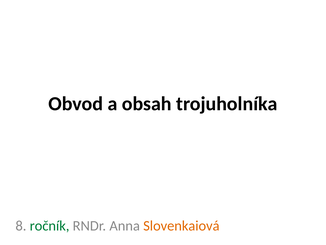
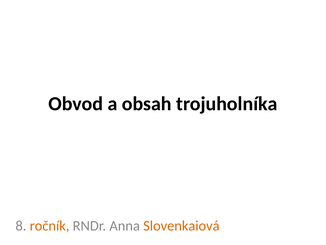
ročník colour: green -> orange
